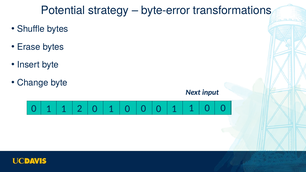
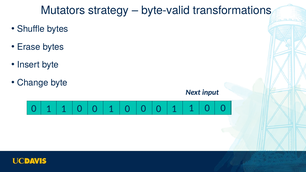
Potential: Potential -> Mutators
byte-error: byte-error -> byte-valid
1 1 2: 2 -> 0
